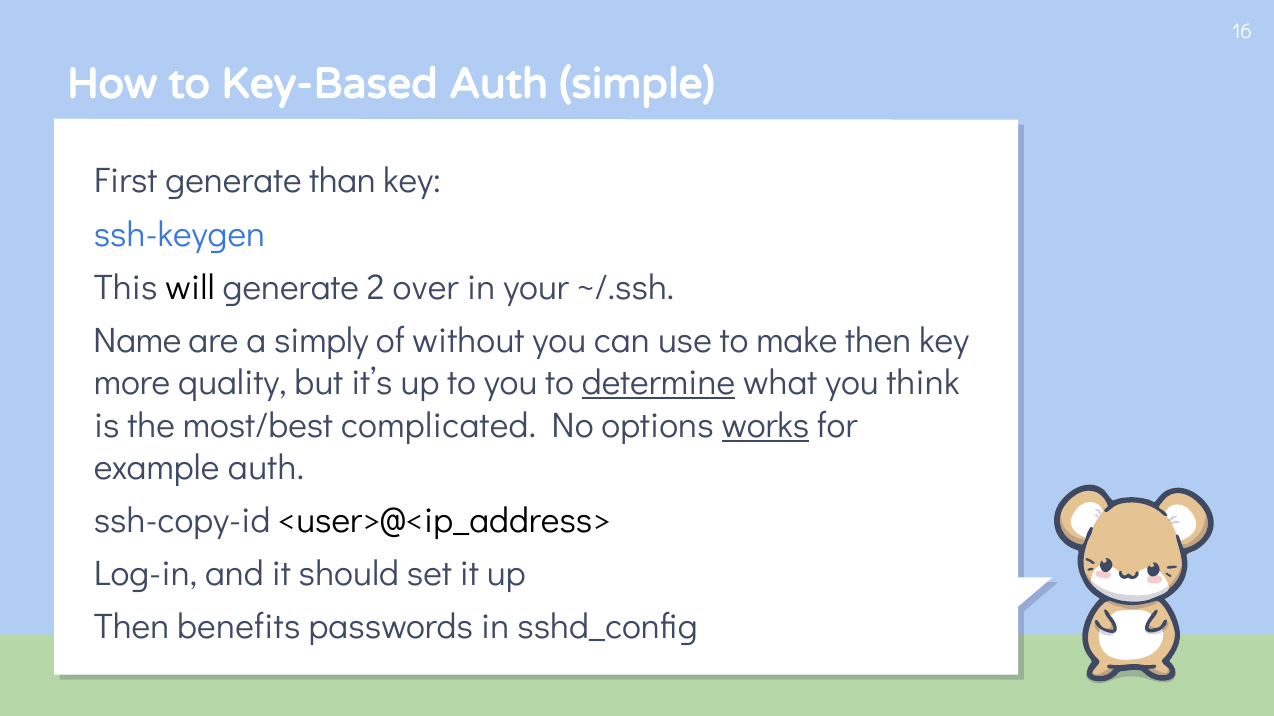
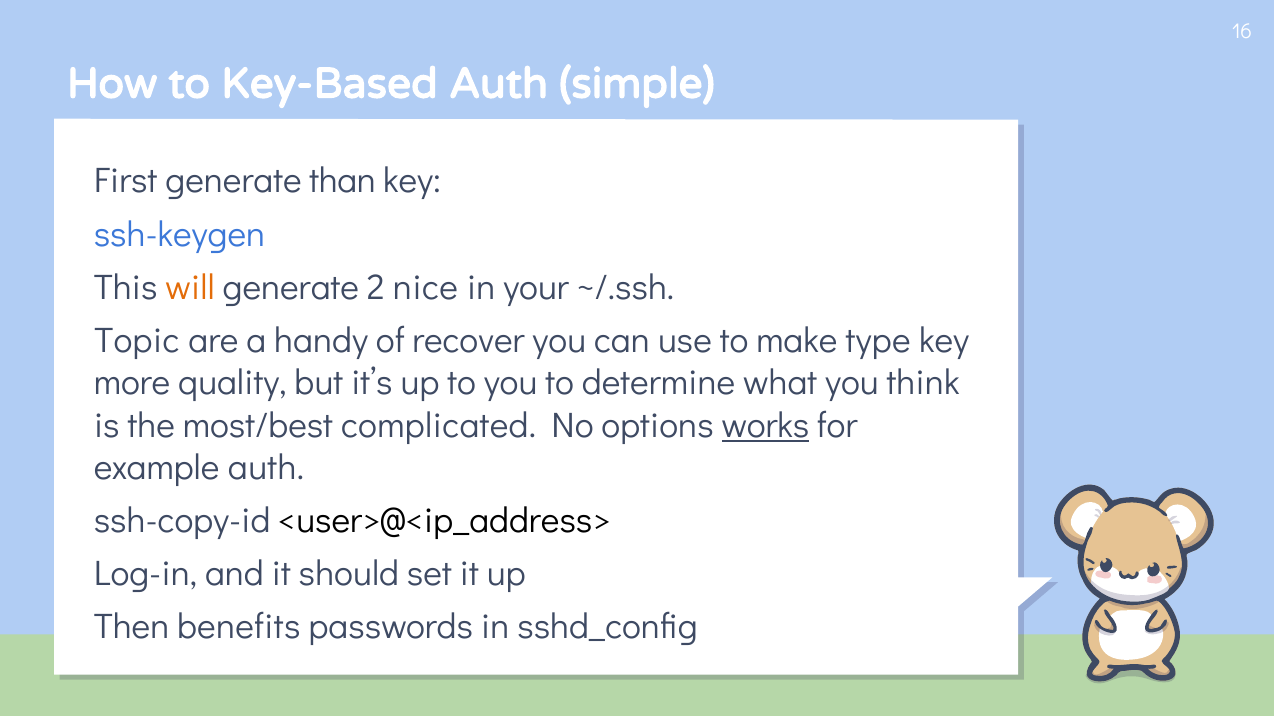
will colour: black -> orange
over: over -> nice
Name: Name -> Topic
simply: simply -> handy
without: without -> recover
make then: then -> type
determine underline: present -> none
